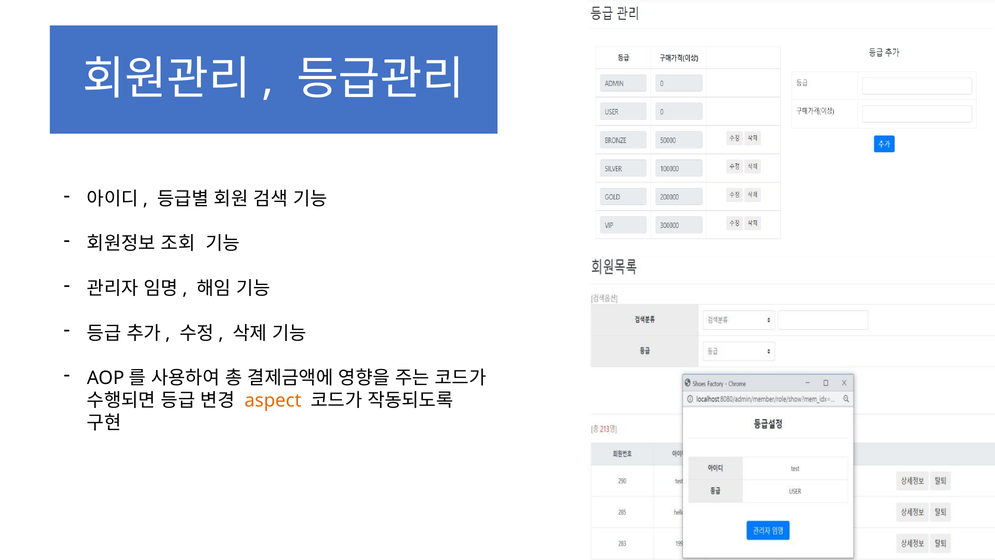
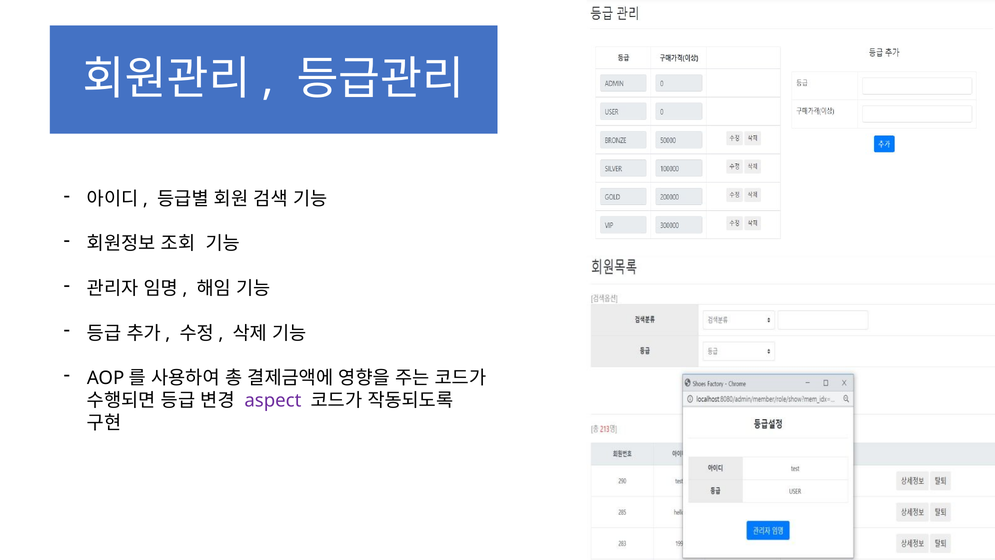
aspect colour: orange -> purple
